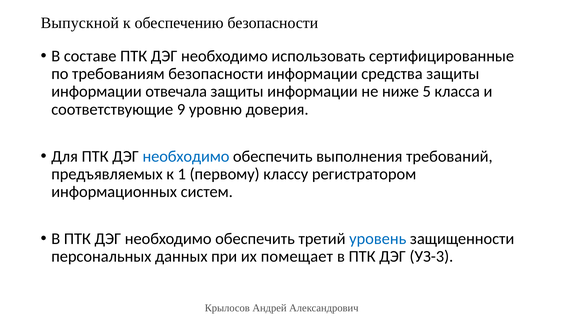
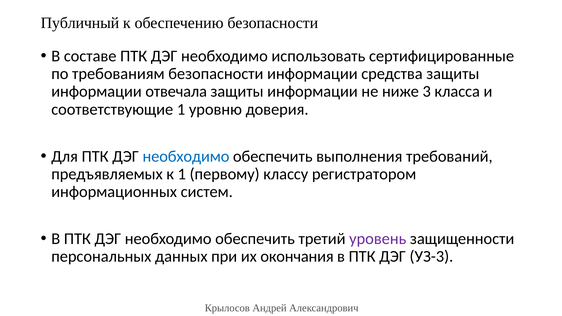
Выпускной: Выпускной -> Публичный
5: 5 -> 3
соответствующие 9: 9 -> 1
уровень colour: blue -> purple
помещает: помещает -> окончания
